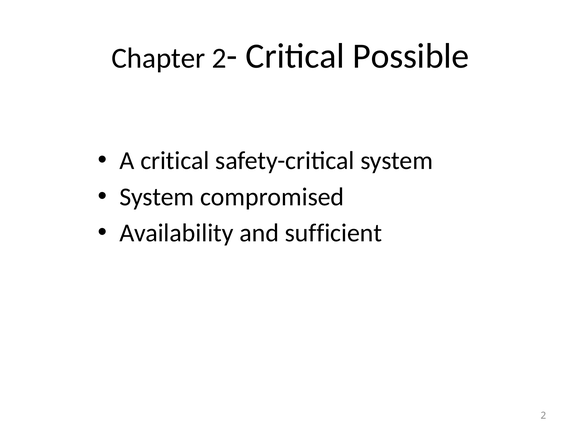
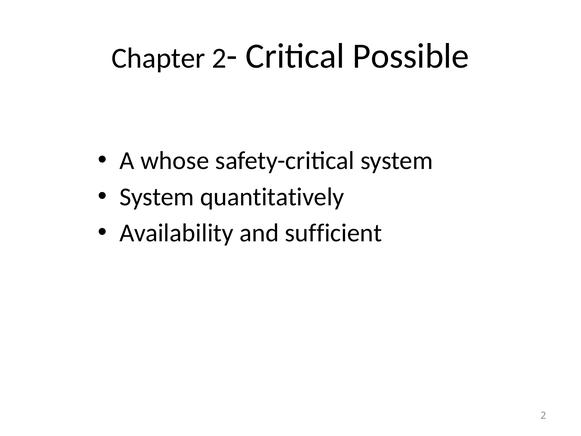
A critical: critical -> whose
compromised: compromised -> quantitatively
